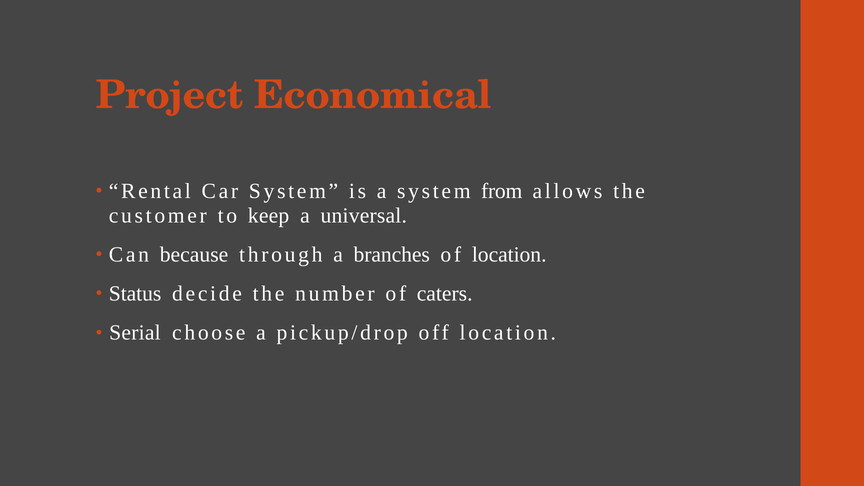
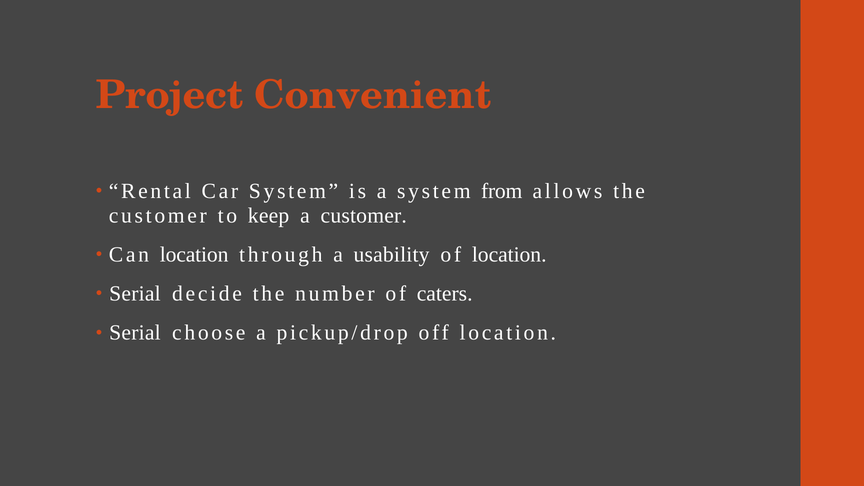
Economical: Economical -> Convenient
a universal: universal -> customer
Can because: because -> location
branches: branches -> usability
Status at (135, 294): Status -> Serial
